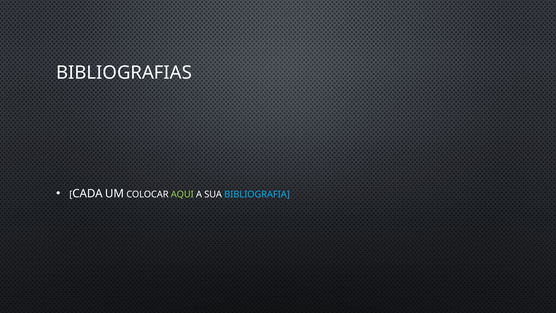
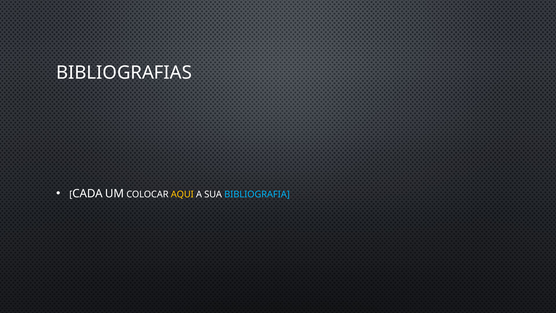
AQUI colour: light green -> yellow
